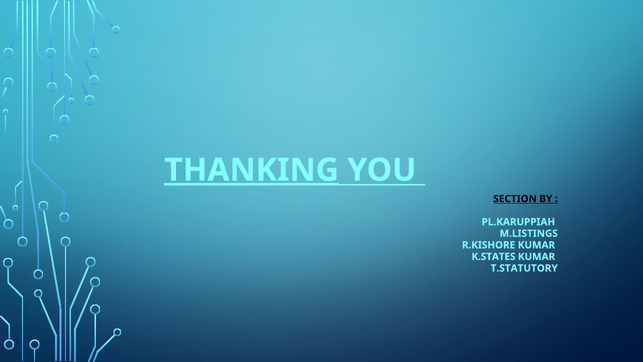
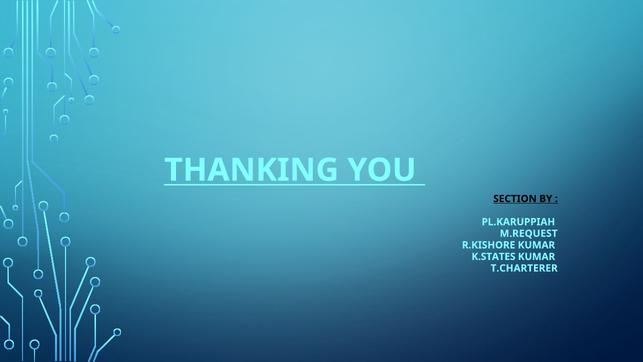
THANKING underline: present -> none
M.LISTINGS: M.LISTINGS -> M.REQUEST
T.STATUTORY: T.STATUTORY -> T.CHARTERER
